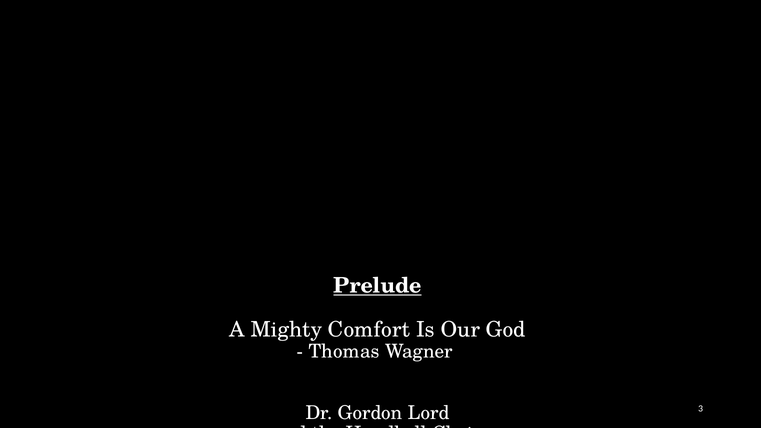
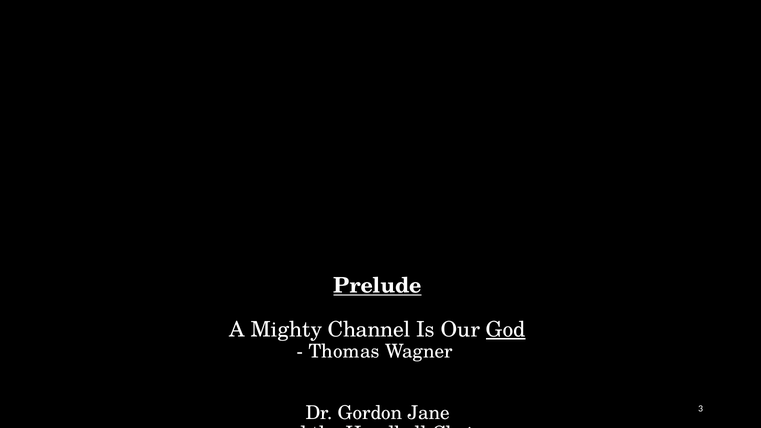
Comfort: Comfort -> Channel
God underline: none -> present
Lord: Lord -> Jane
